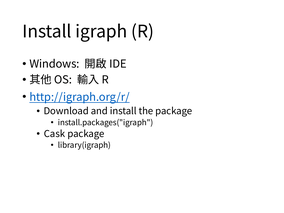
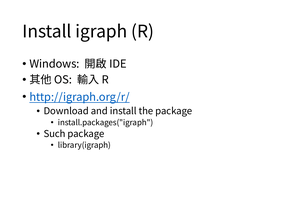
Cask: Cask -> Such
